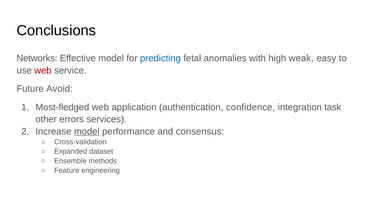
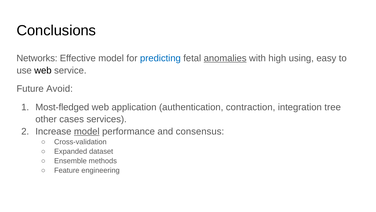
anomalies underline: none -> present
weak: weak -> using
web at (43, 70) colour: red -> black
confidence: confidence -> contraction
task: task -> tree
errors: errors -> cases
